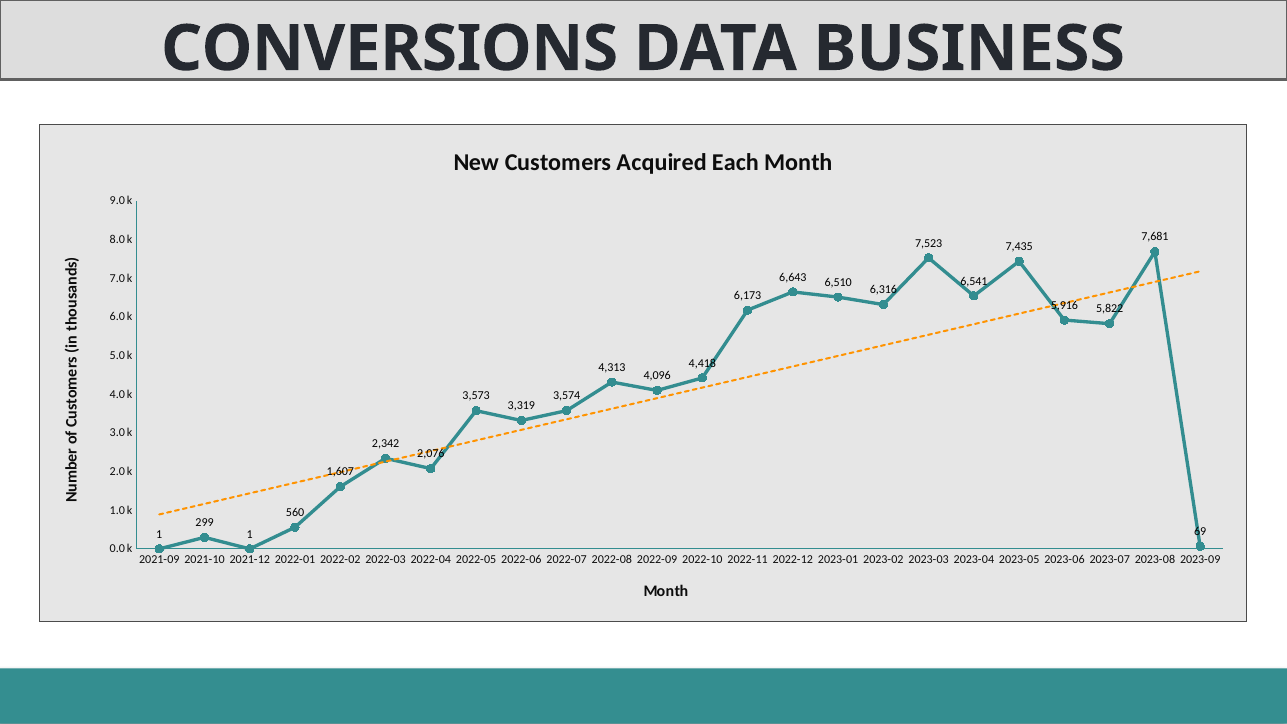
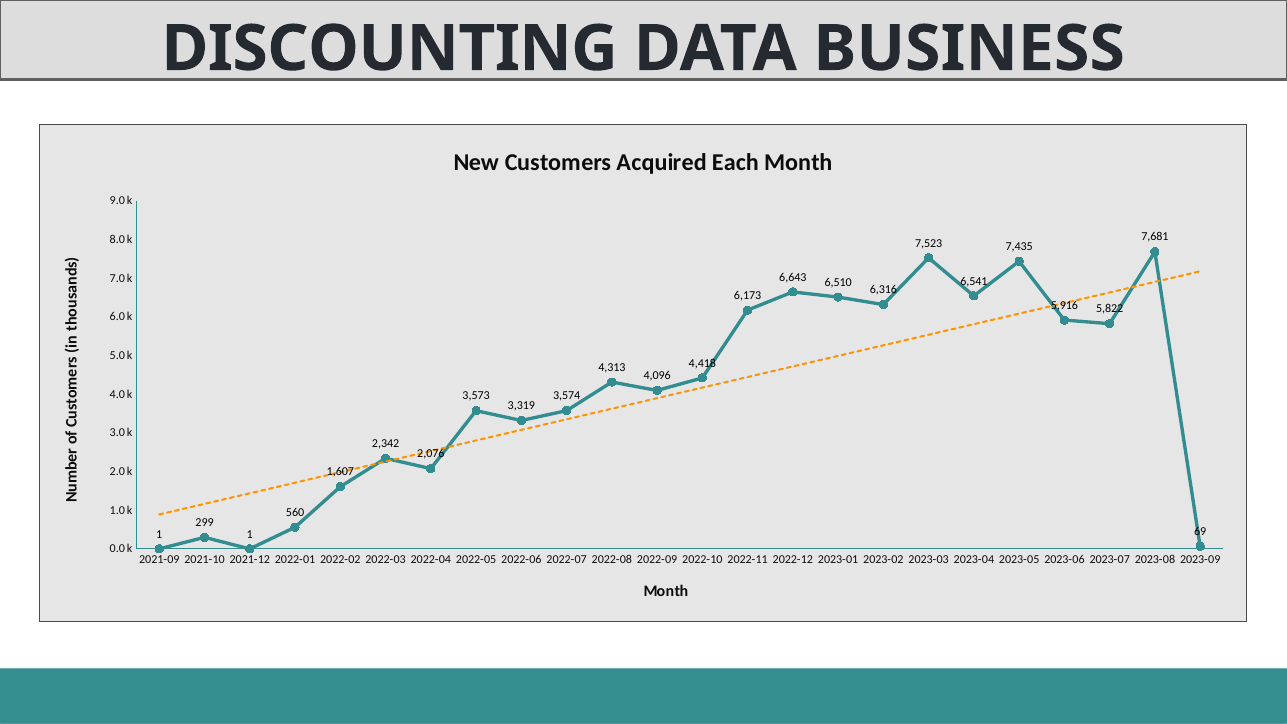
CONVERSIONS: CONVERSIONS -> DISCOUNTING
